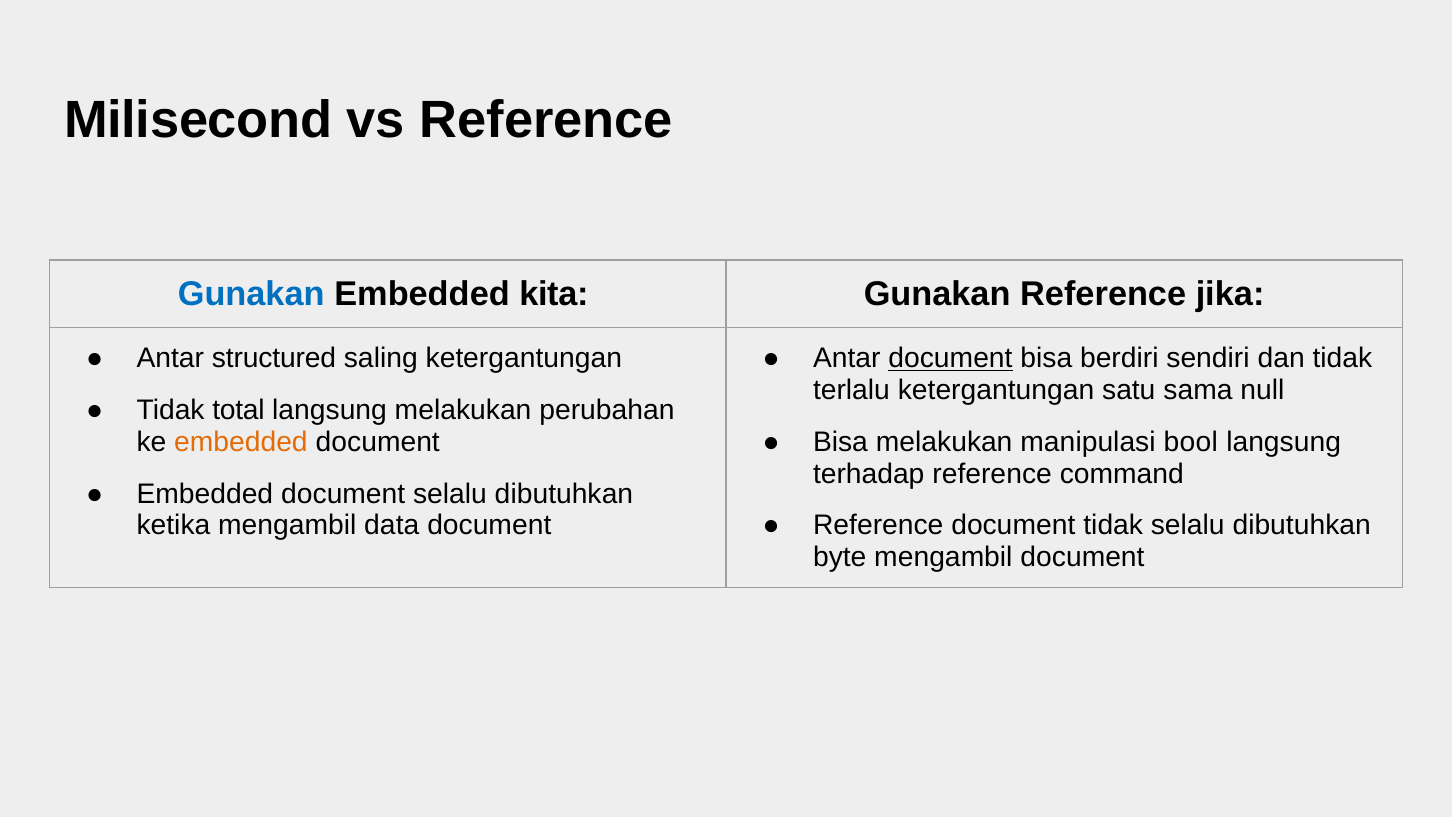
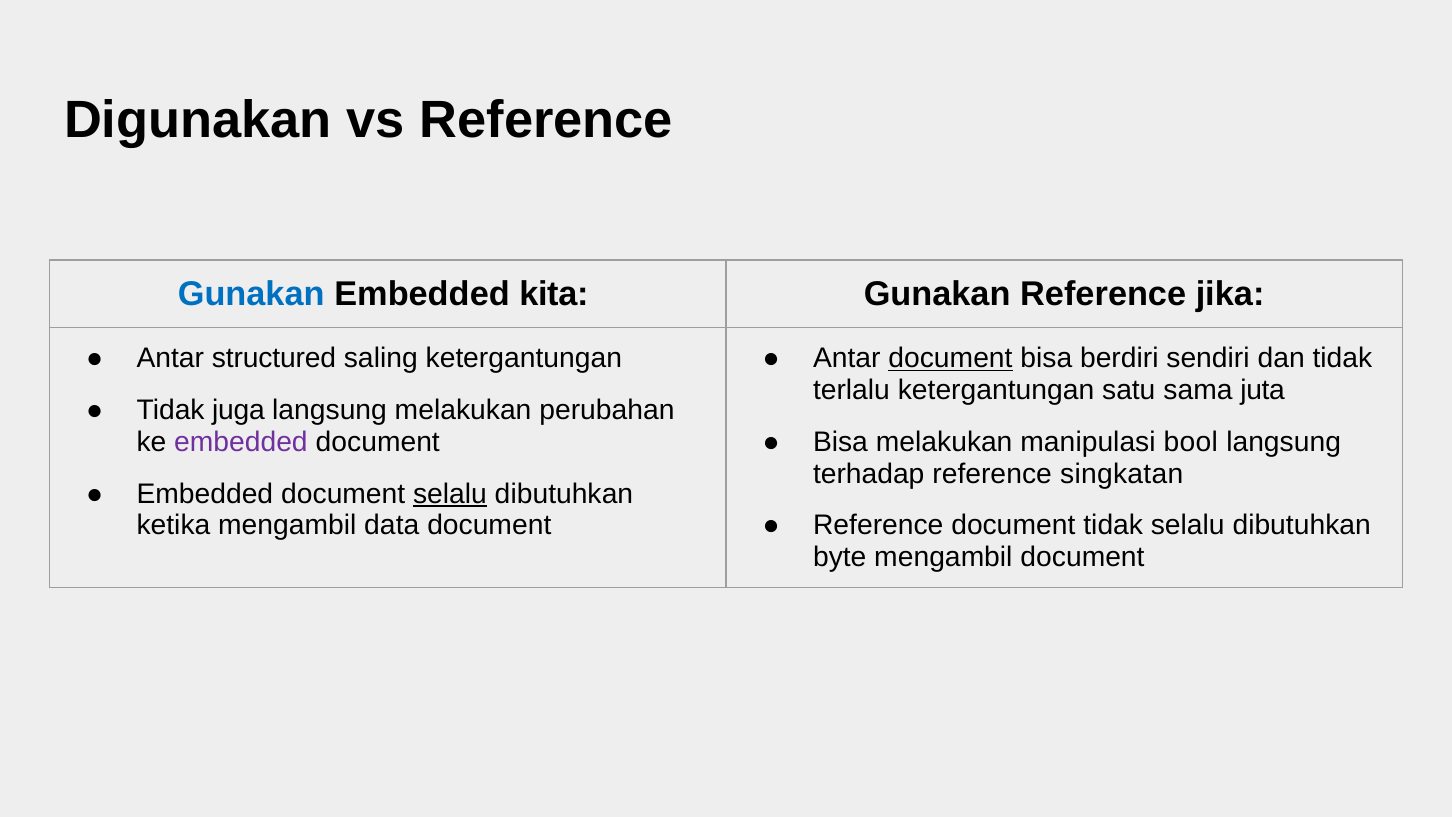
Milisecond: Milisecond -> Digunakan
null: null -> juta
total: total -> juga
embedded at (241, 442) colour: orange -> purple
command: command -> singkatan
selalu at (450, 494) underline: none -> present
